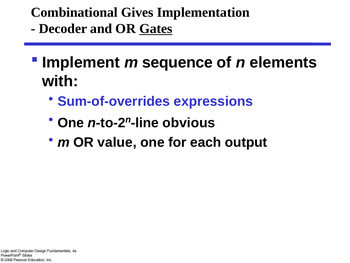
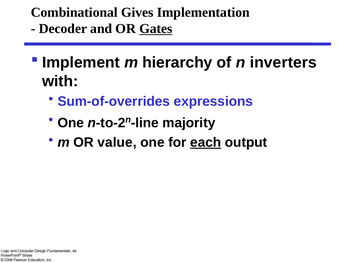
sequence: sequence -> hierarchy
elements: elements -> inverters
obvious: obvious -> majority
each underline: none -> present
